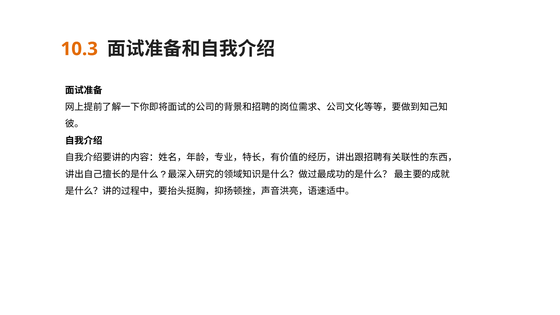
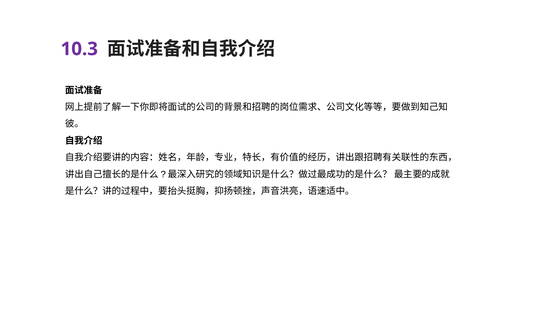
10.3 colour: orange -> purple
